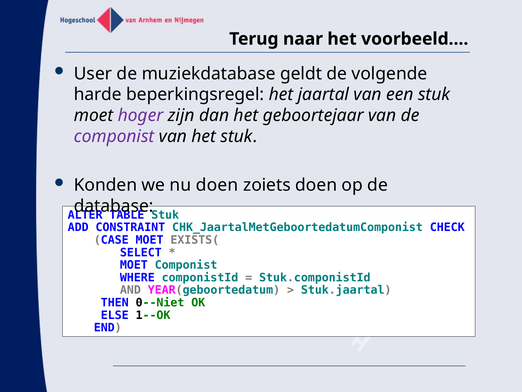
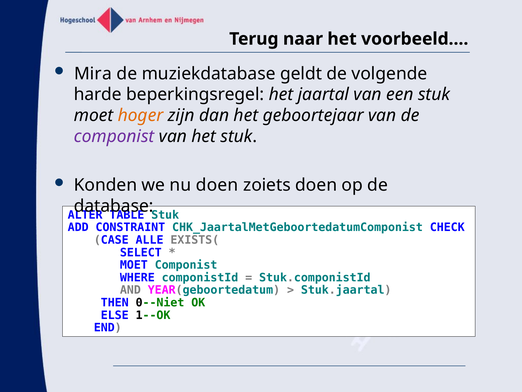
User: User -> Mira
hoger colour: purple -> orange
CASE MOET: MOET -> ALLE
